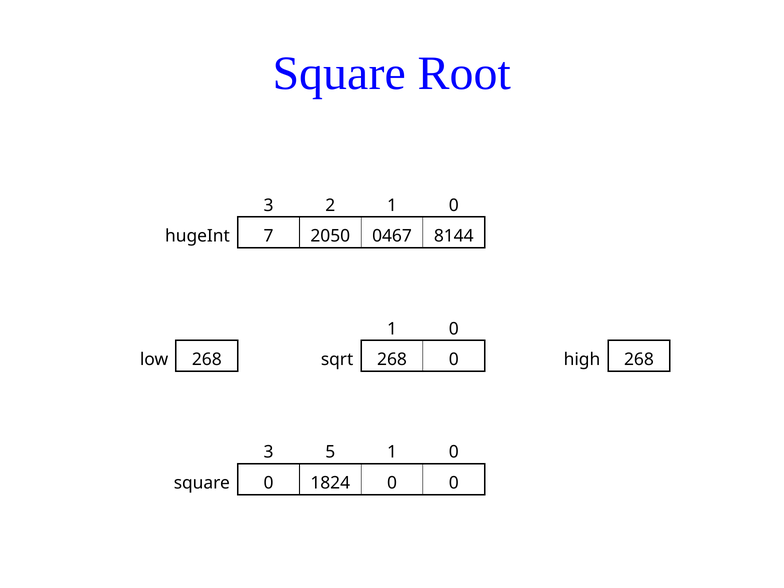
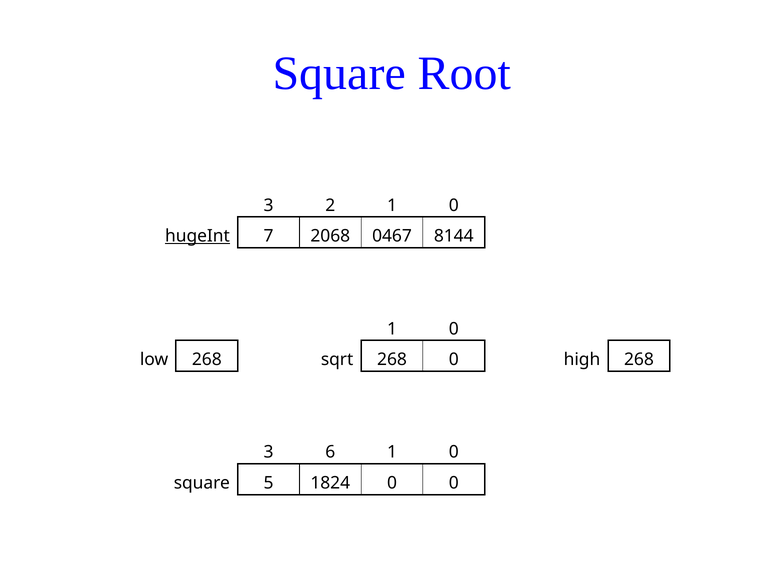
hugeInt underline: none -> present
2050: 2050 -> 2068
5: 5 -> 6
square 0: 0 -> 5
